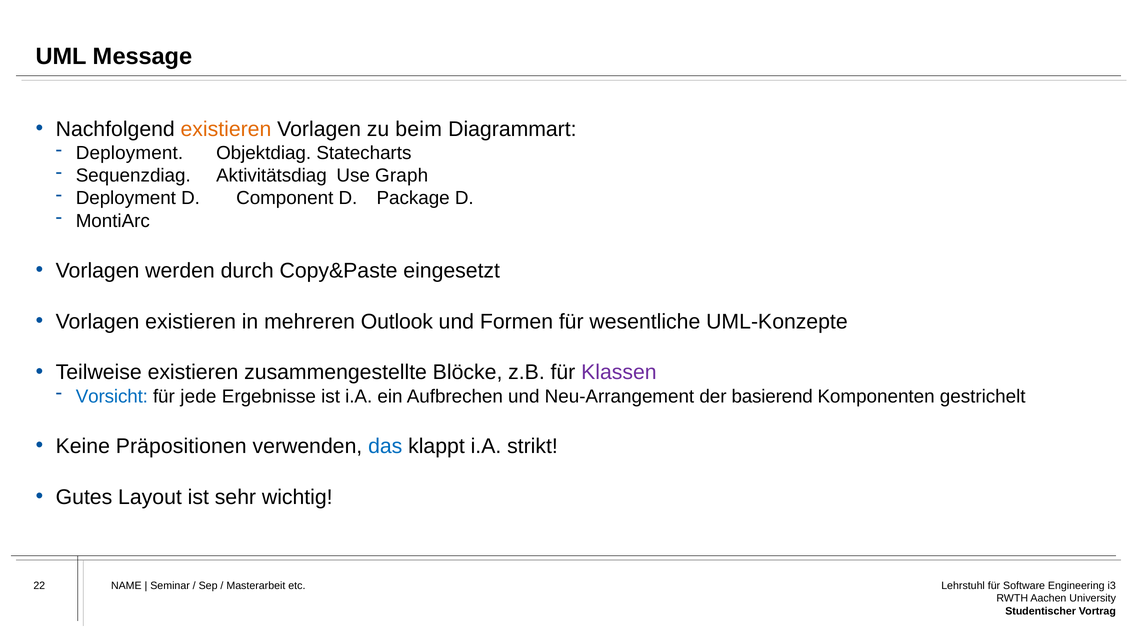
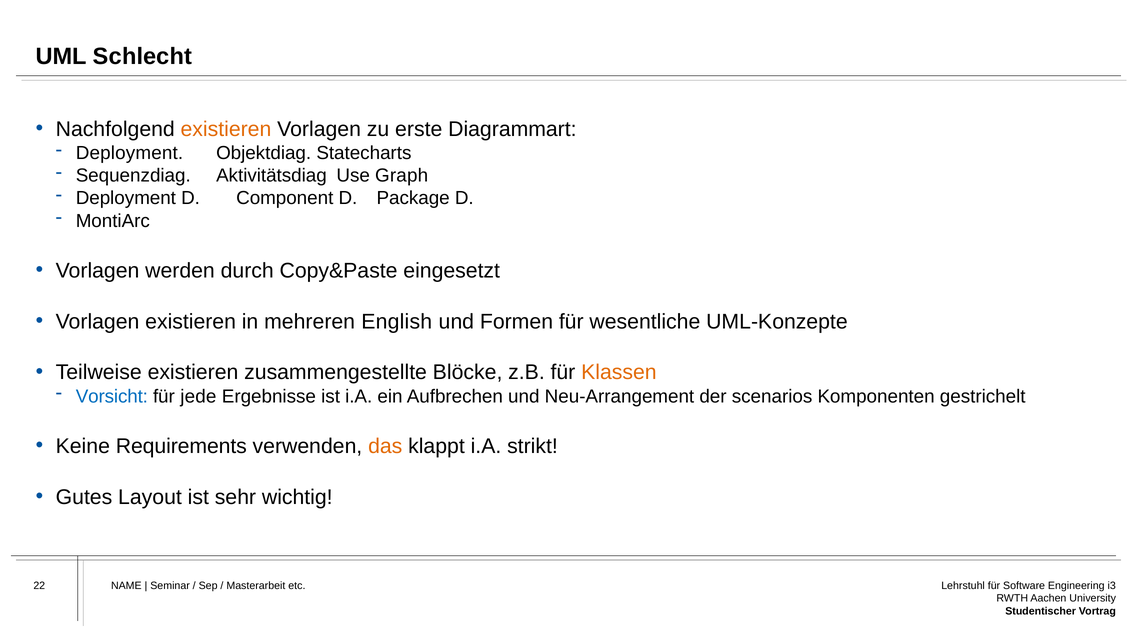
Message: Message -> Schlecht
beim: beim -> erste
Outlook: Outlook -> English
Klassen colour: purple -> orange
basierend: basierend -> scenarios
Präpositionen: Präpositionen -> Requirements
das colour: blue -> orange
